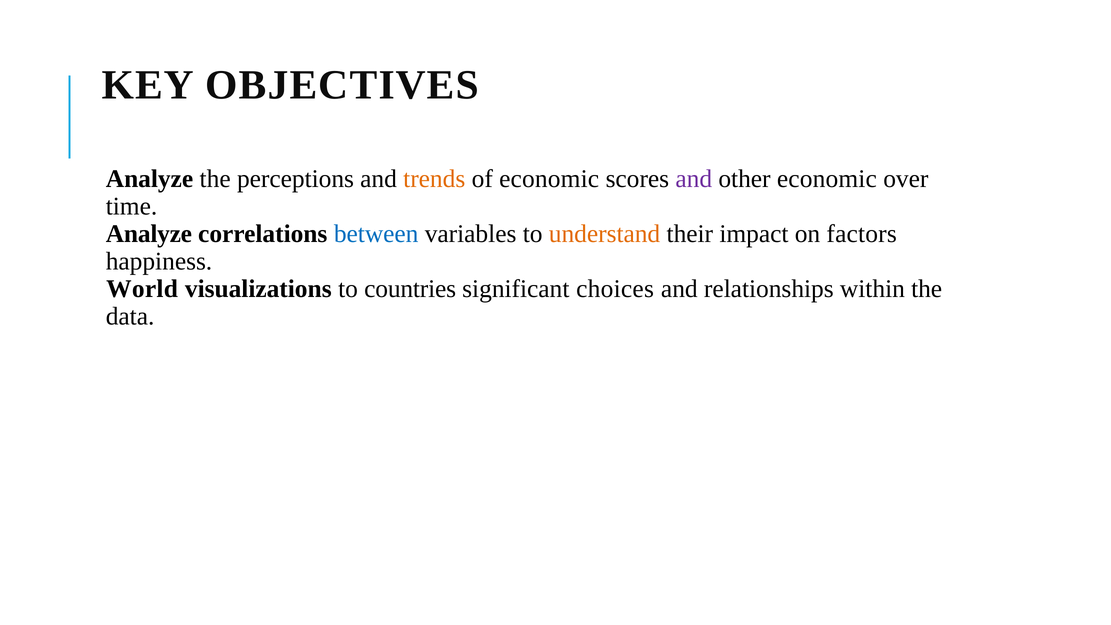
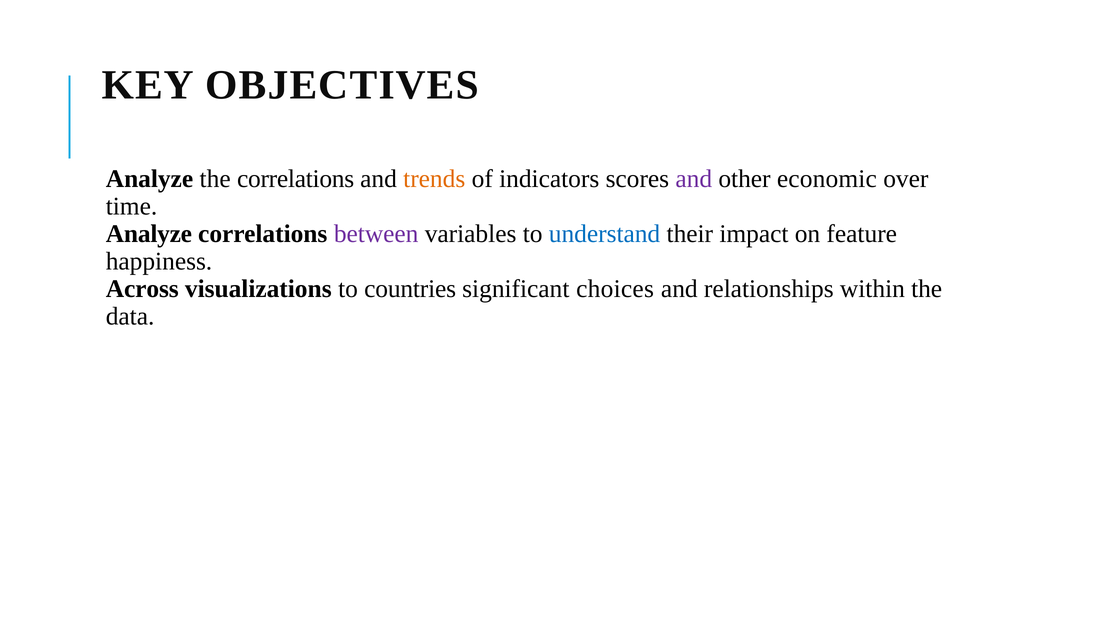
the perceptions: perceptions -> correlations
of economic: economic -> indicators
between colour: blue -> purple
understand colour: orange -> blue
factors: factors -> feature
World: World -> Across
